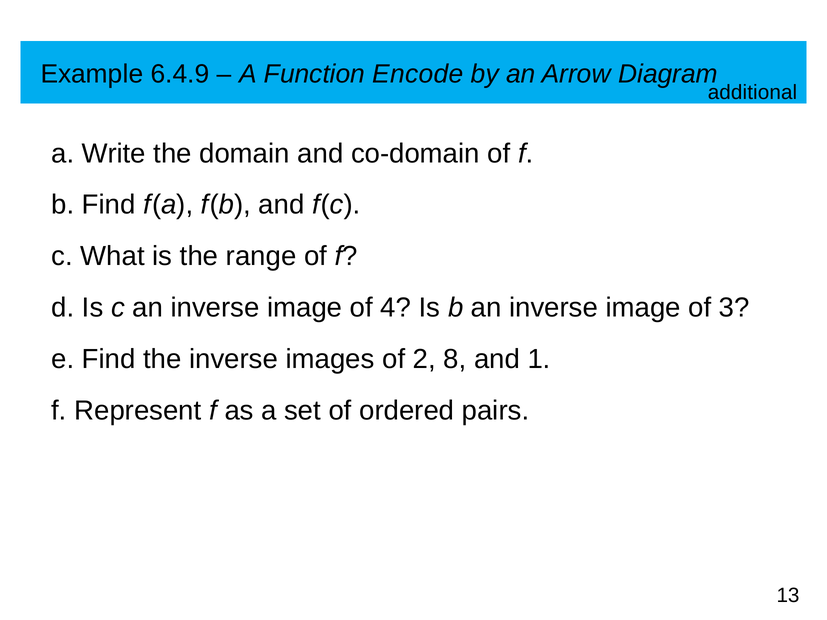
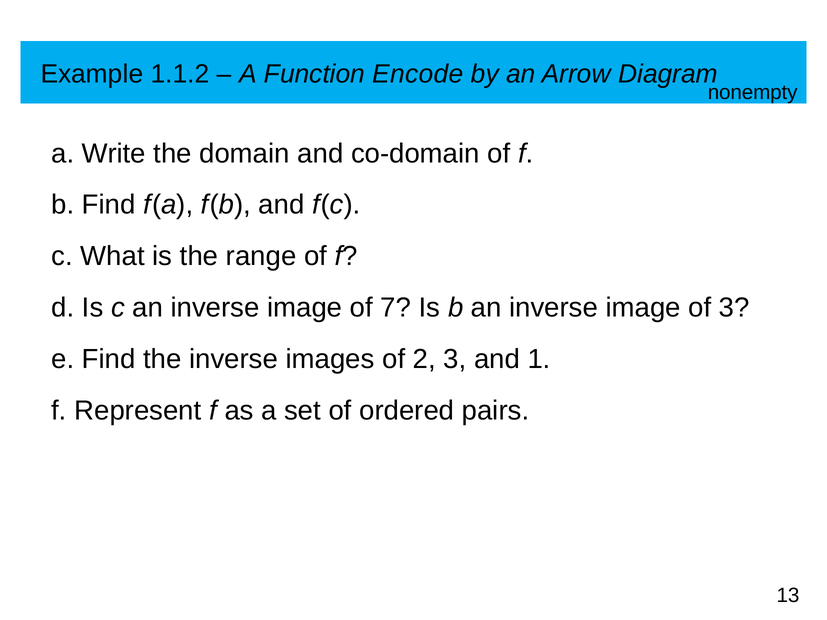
6.4.9: 6.4.9 -> 1.1.2
additional: additional -> nonempty
4: 4 -> 7
2 8: 8 -> 3
